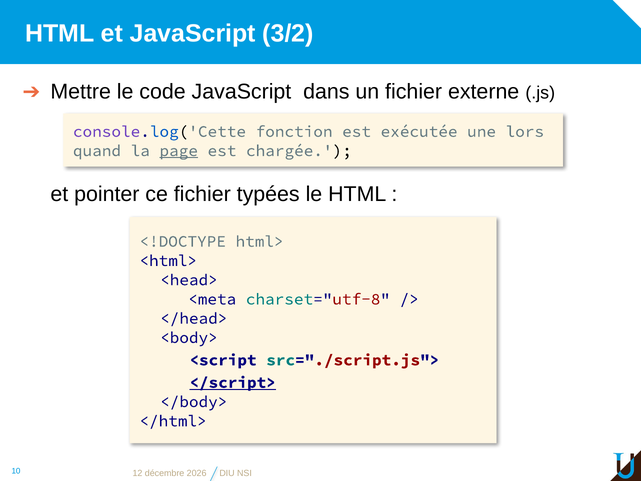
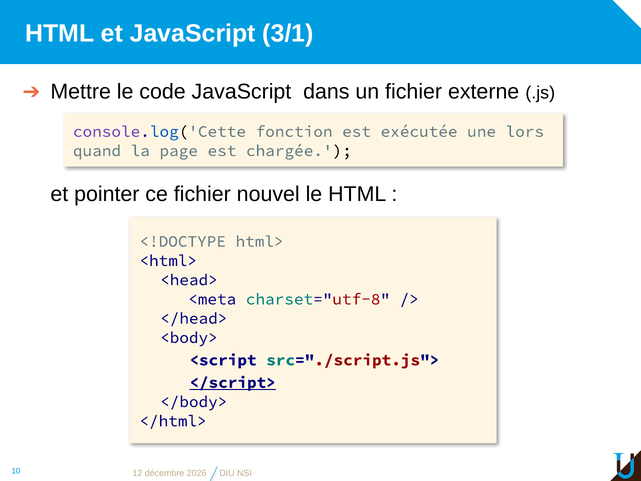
3/2: 3/2 -> 3/1
page underline: present -> none
typées: typées -> nouvel
